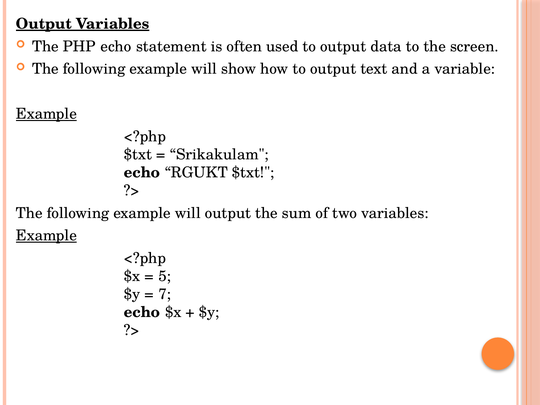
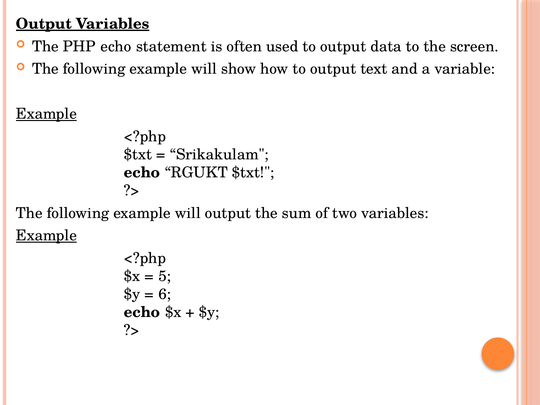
7: 7 -> 6
